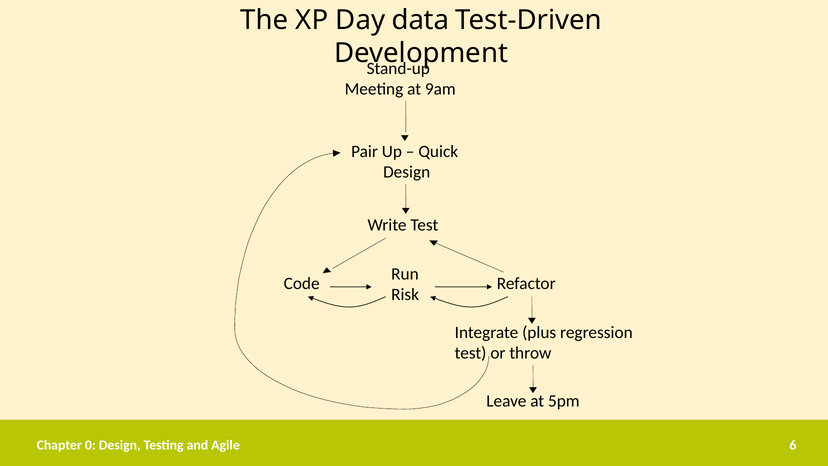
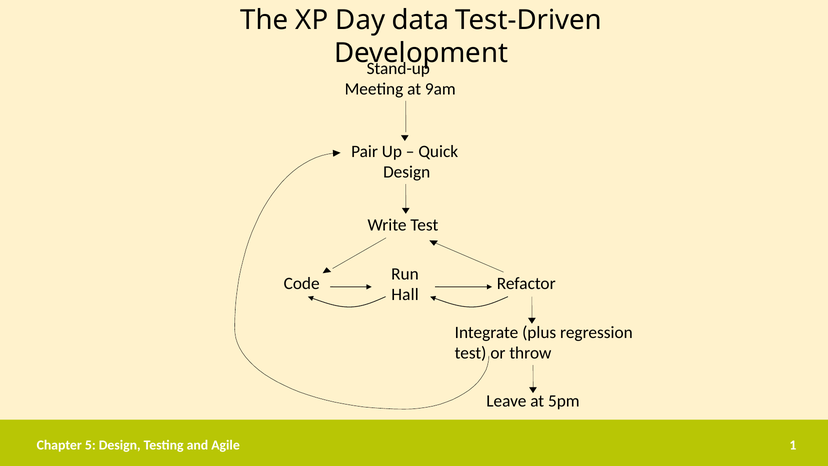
Risk: Risk -> Hall
0: 0 -> 5
6: 6 -> 1
